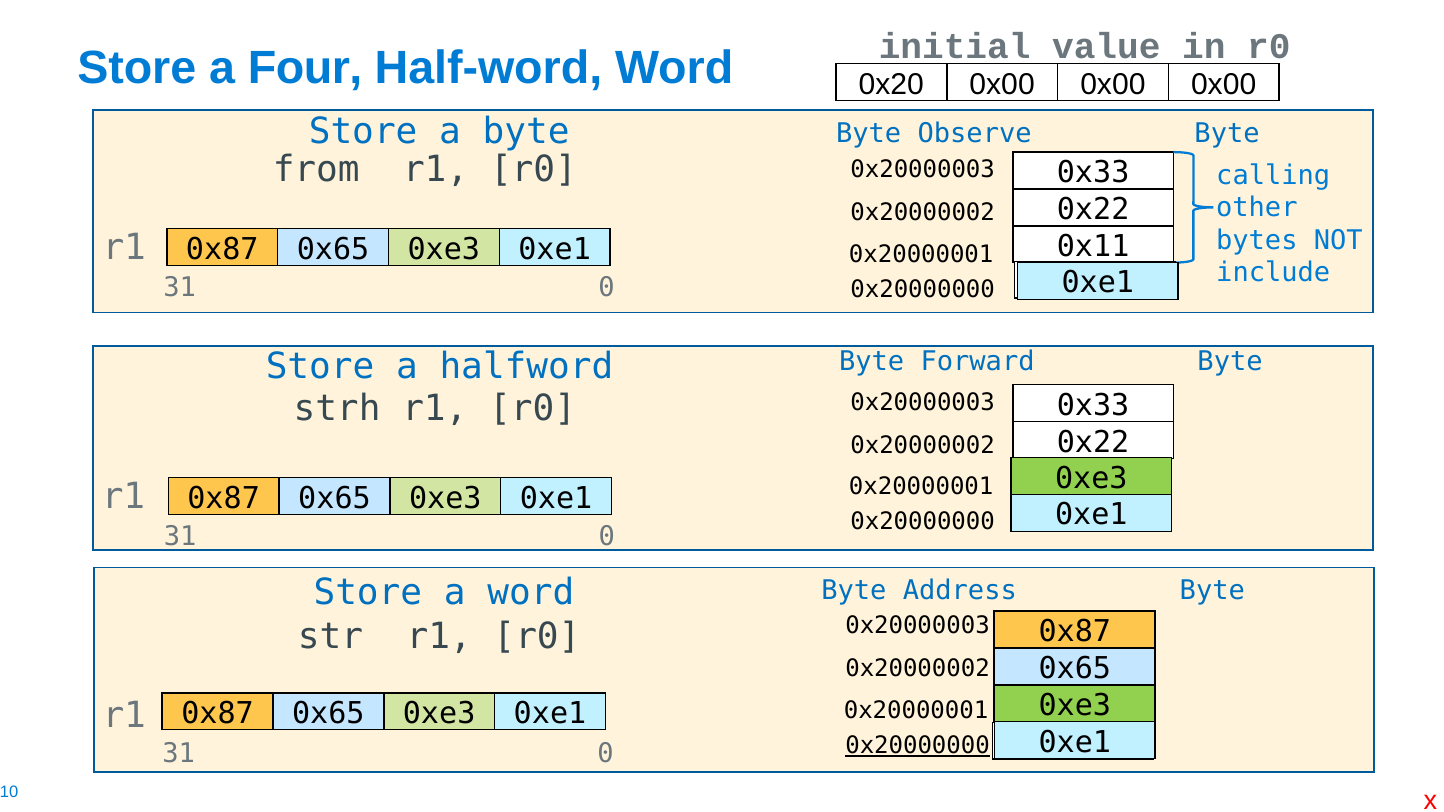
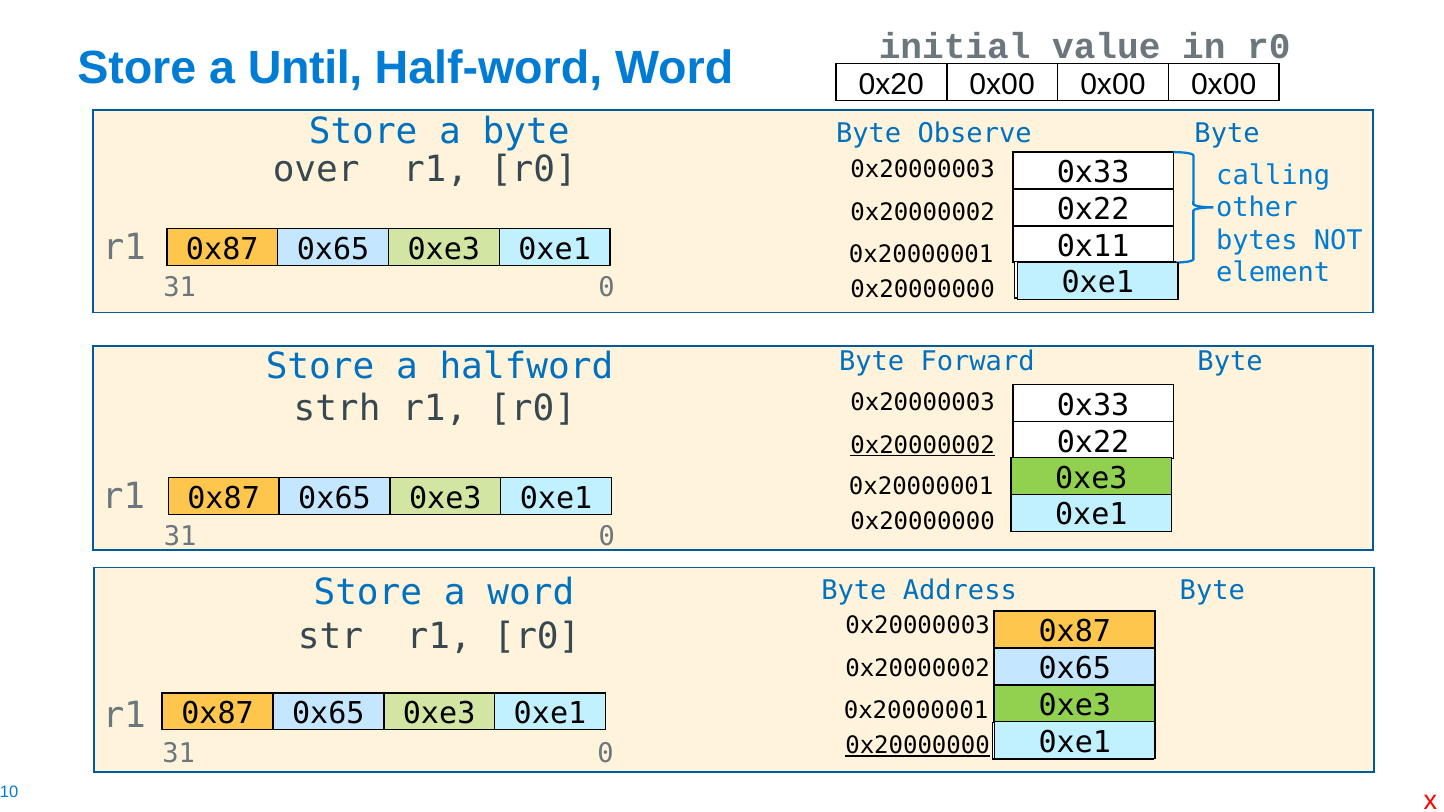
Four: Four -> Until
from: from -> over
include: include -> element
0x20000002 at (923, 445) underline: none -> present
